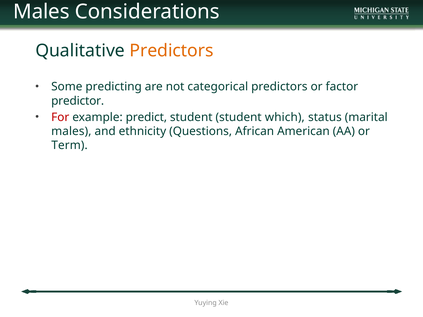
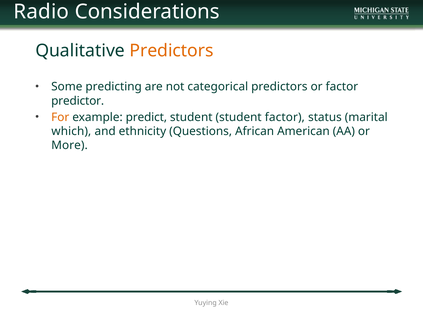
Males at (41, 12): Males -> Radio
For colour: red -> orange
student which: which -> factor
males at (71, 131): males -> which
Term: Term -> More
